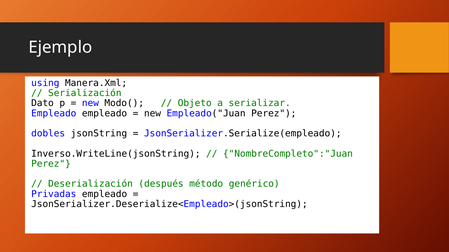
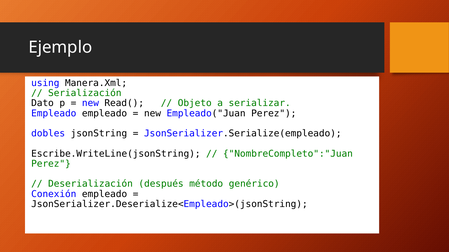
Modo(: Modo( -> Read(
Inverso.WriteLine(jsonString: Inverso.WriteLine(jsonString -> Escribe.WriteLine(jsonString
Privadas: Privadas -> Conexión
